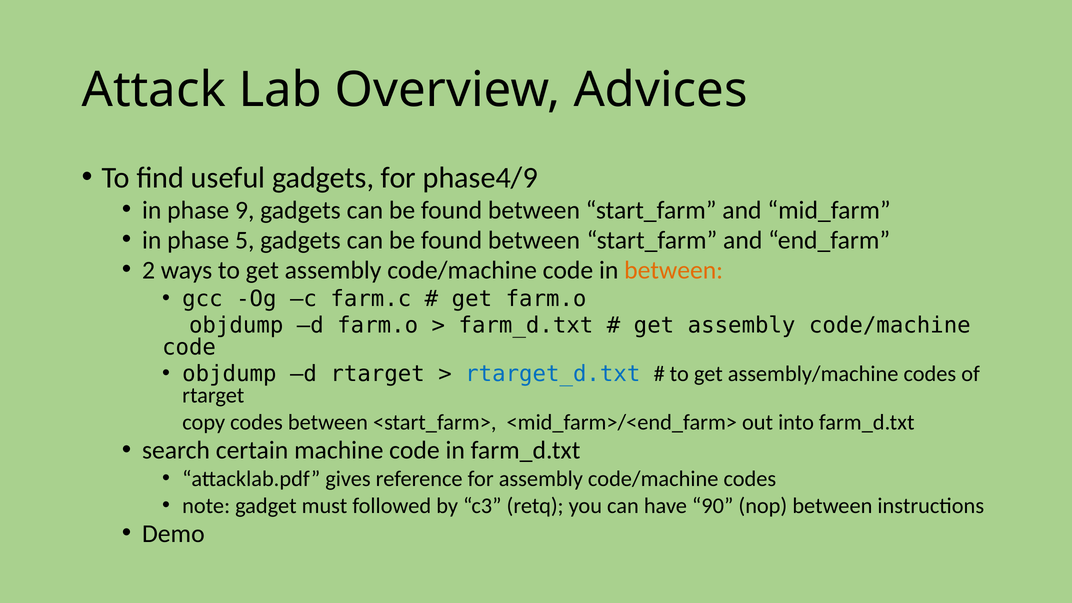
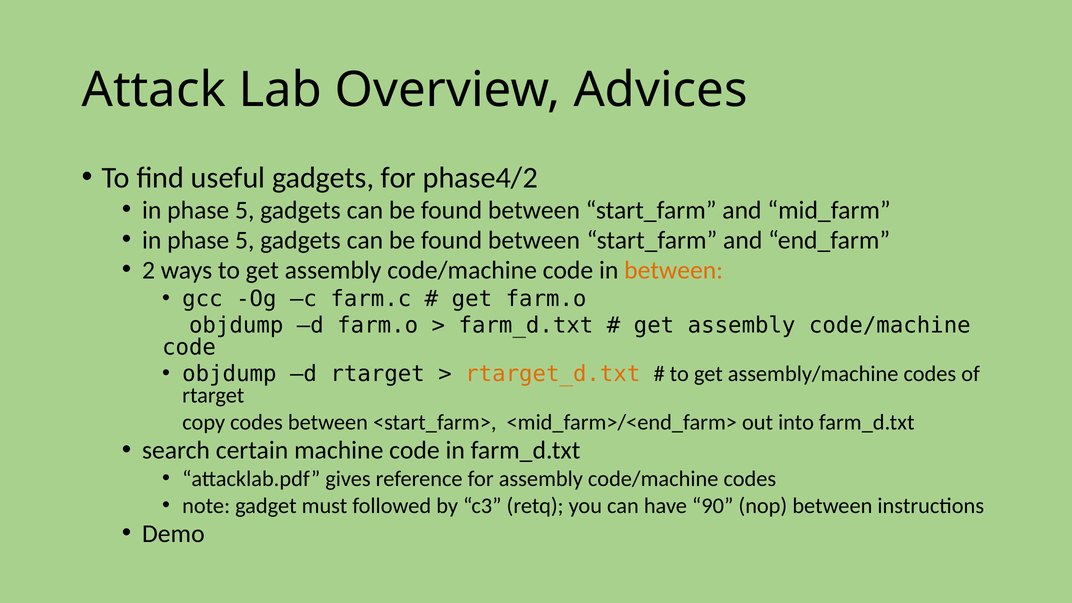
phase4/9: phase4/9 -> phase4/2
9 at (245, 210): 9 -> 5
rtarget_d.txt colour: blue -> orange
